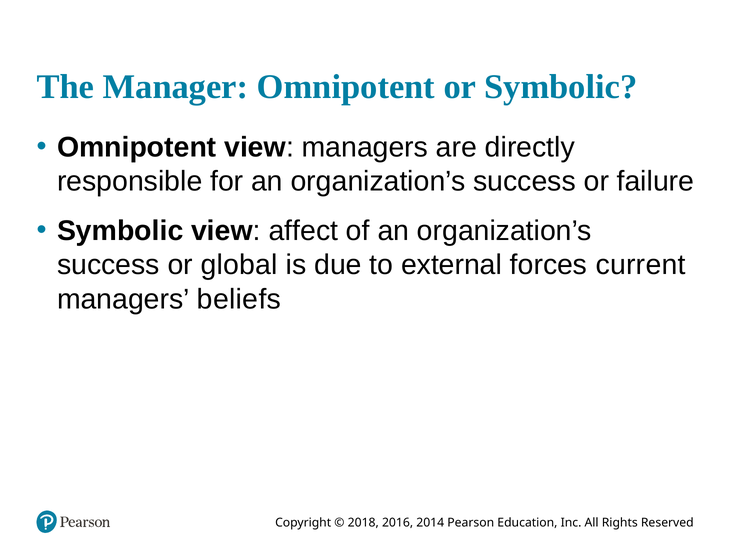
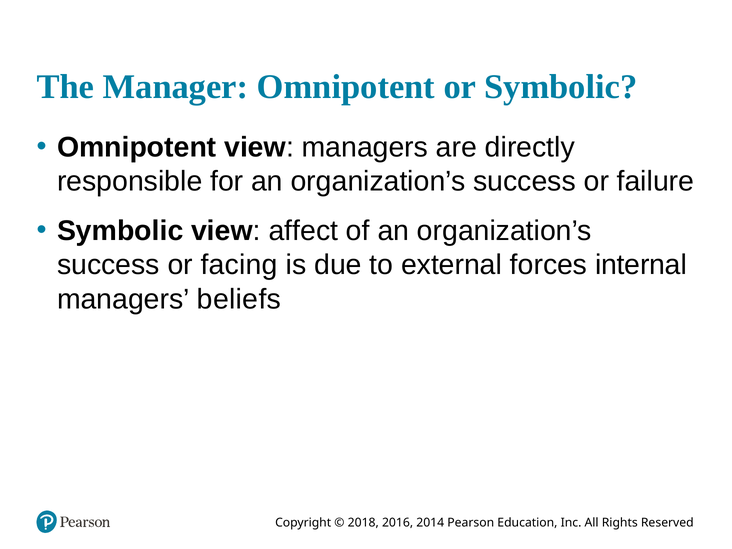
global: global -> facing
current: current -> internal
